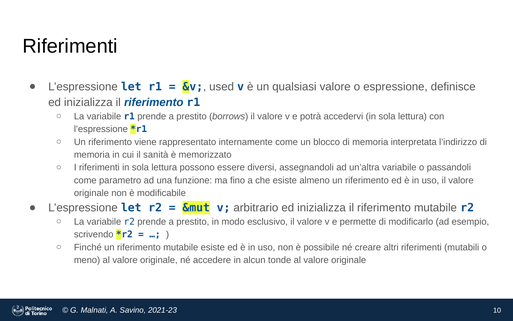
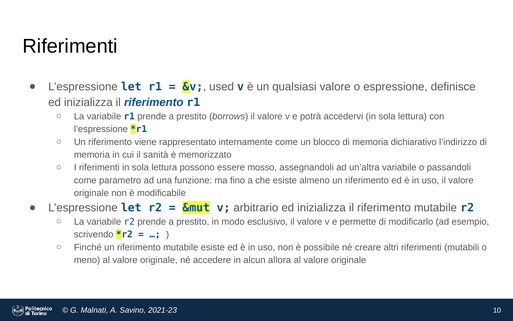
interpretata: interpretata -> dichiarativo
diversi: diversi -> mosso
tonde: tonde -> allora
